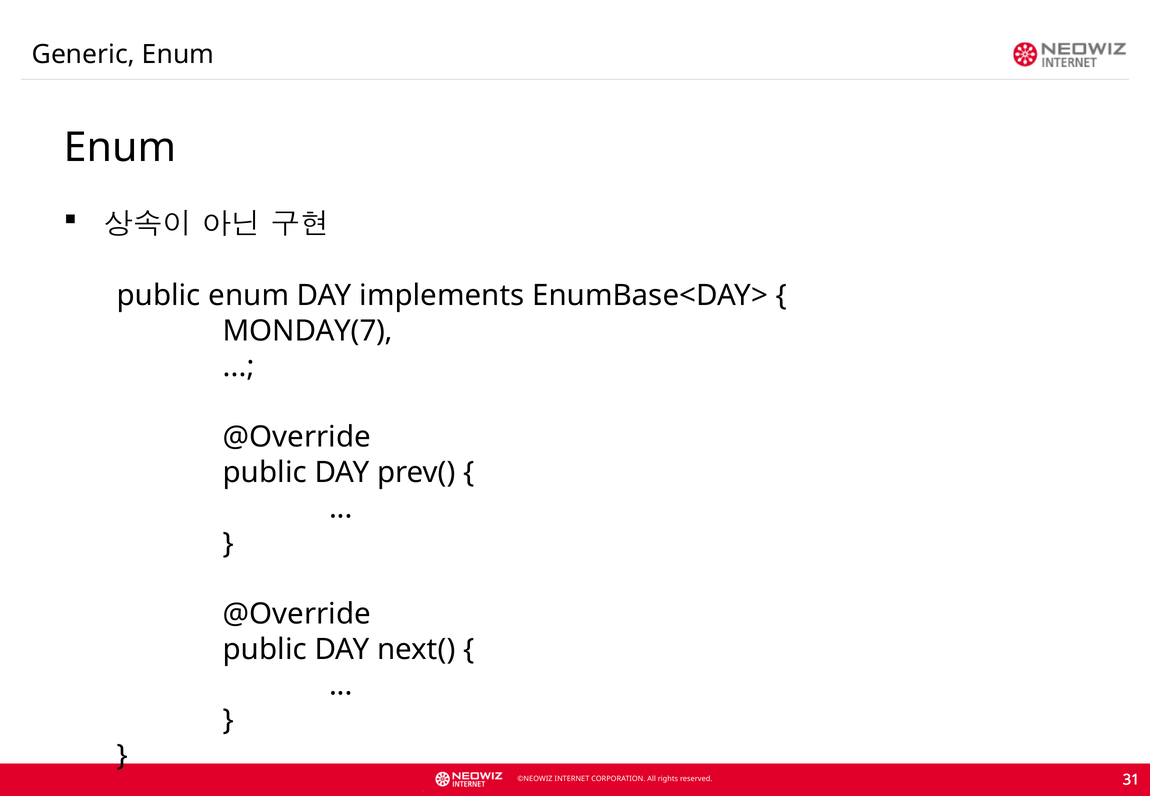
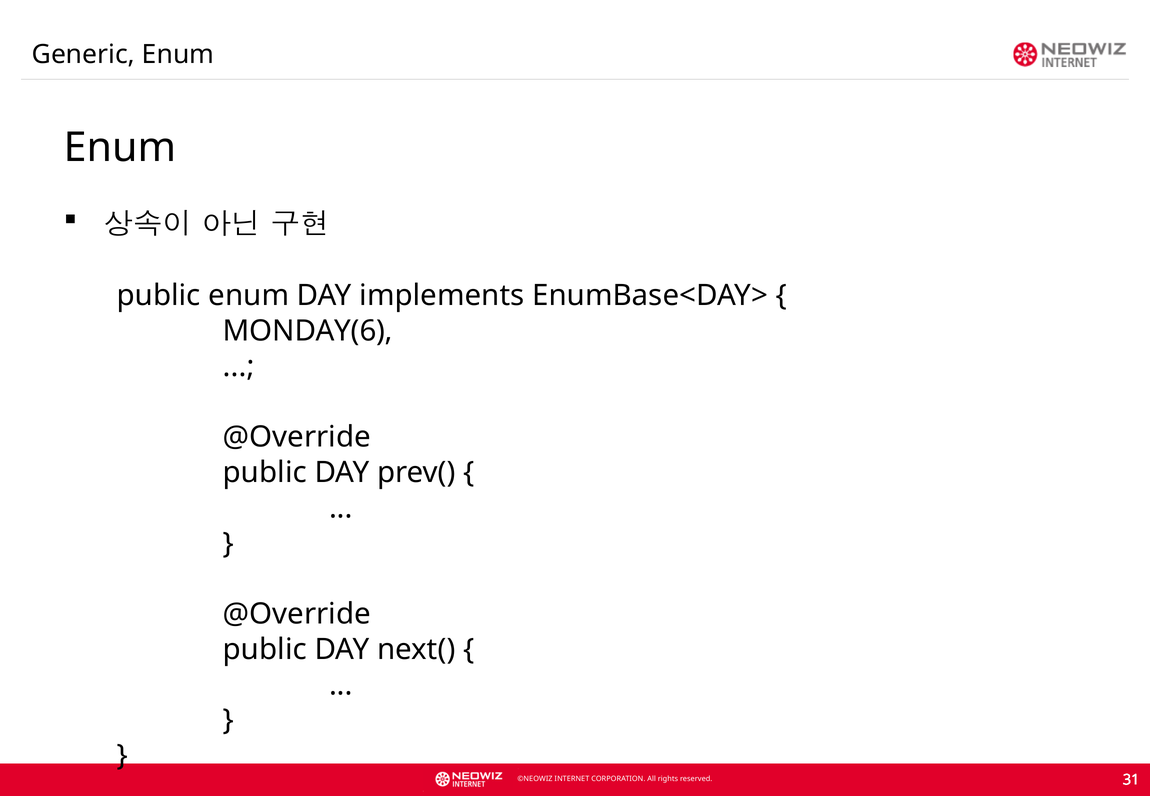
MONDAY(7: MONDAY(7 -> MONDAY(6
